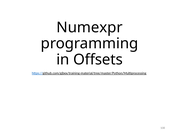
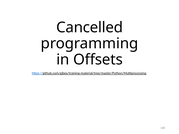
Numexpr: Numexpr -> Cancelled
